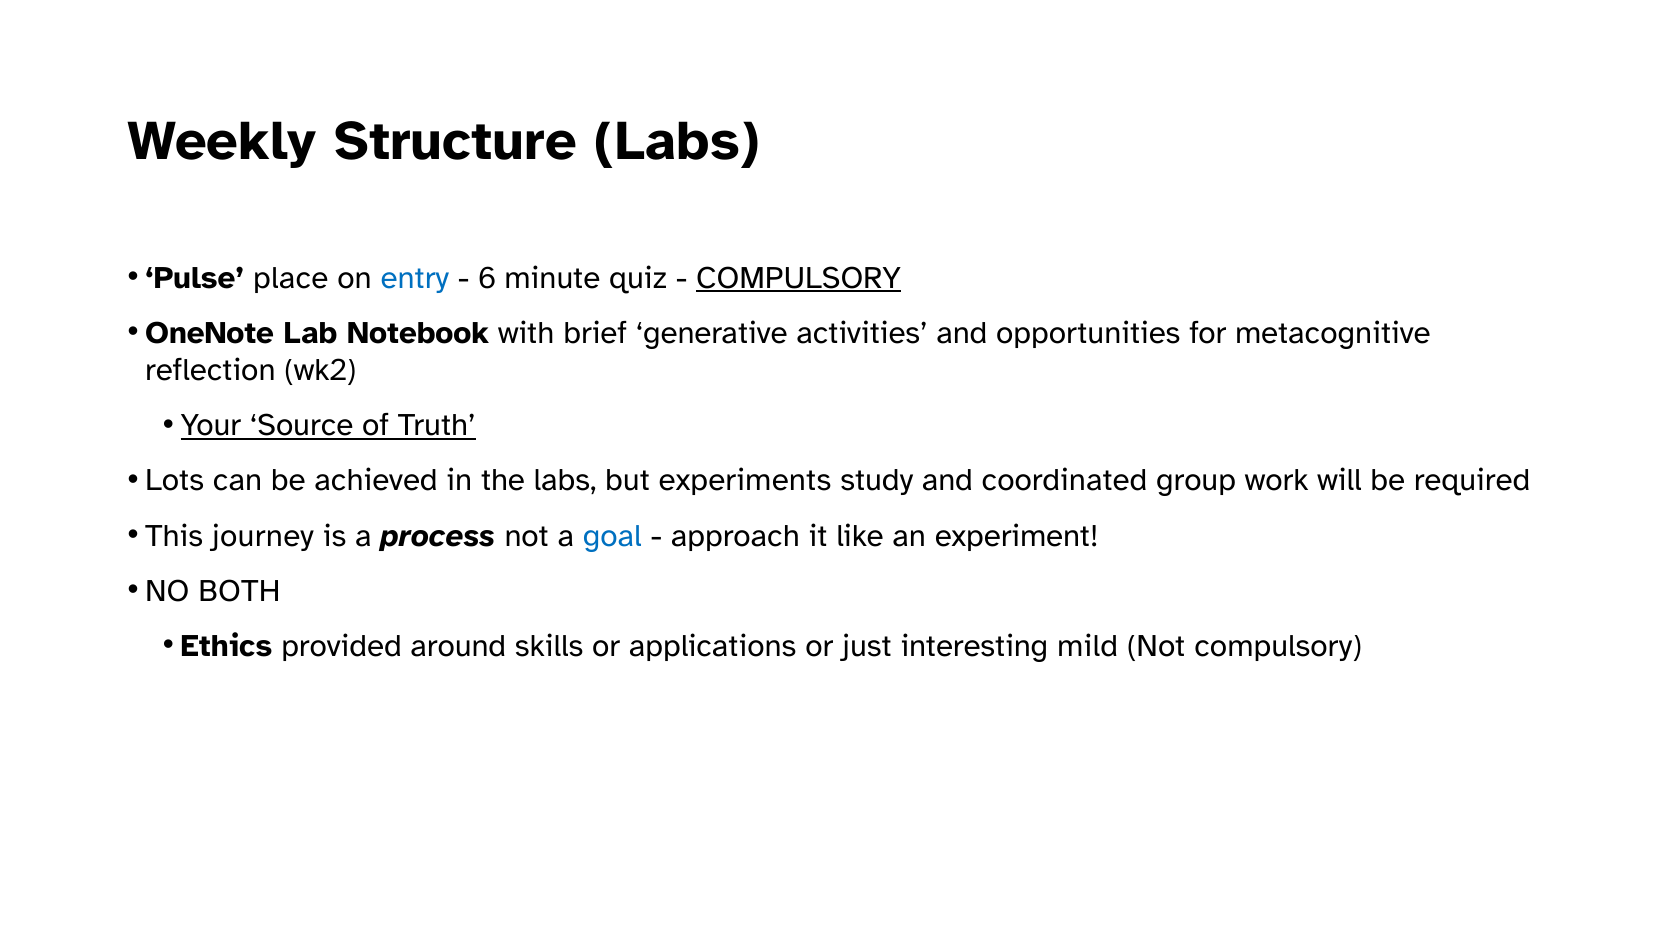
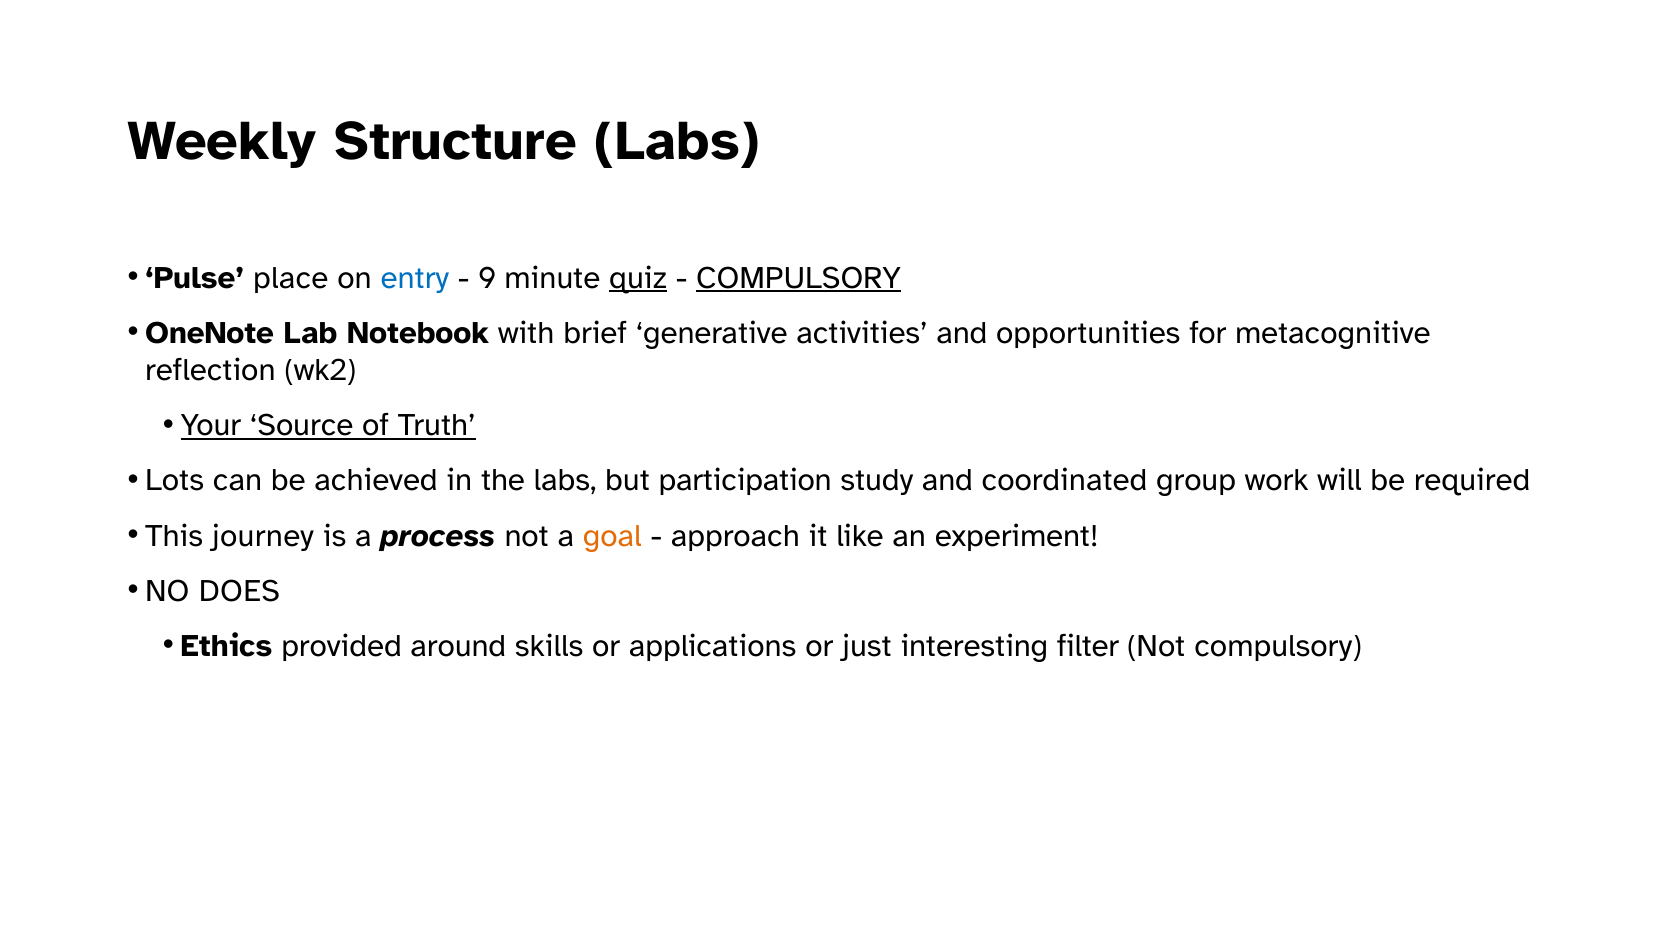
6: 6 -> 9
quiz underline: none -> present
experiments: experiments -> participation
goal colour: blue -> orange
BOTH: BOTH -> DOES
mild: mild -> filter
